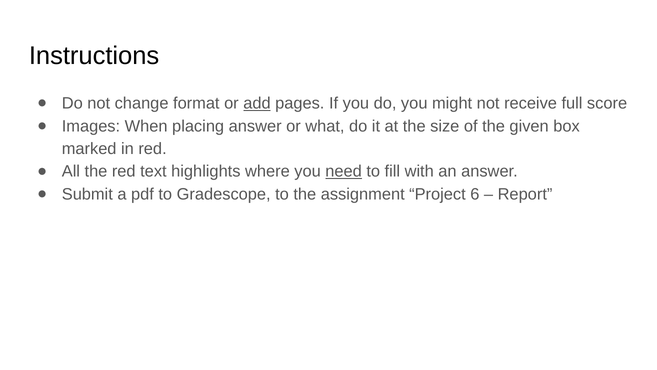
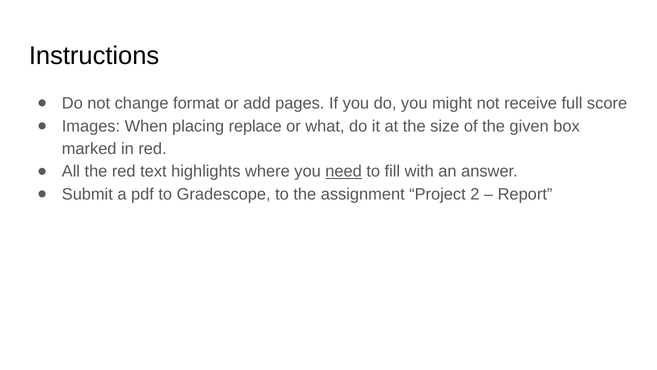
add underline: present -> none
placing answer: answer -> replace
6: 6 -> 2
